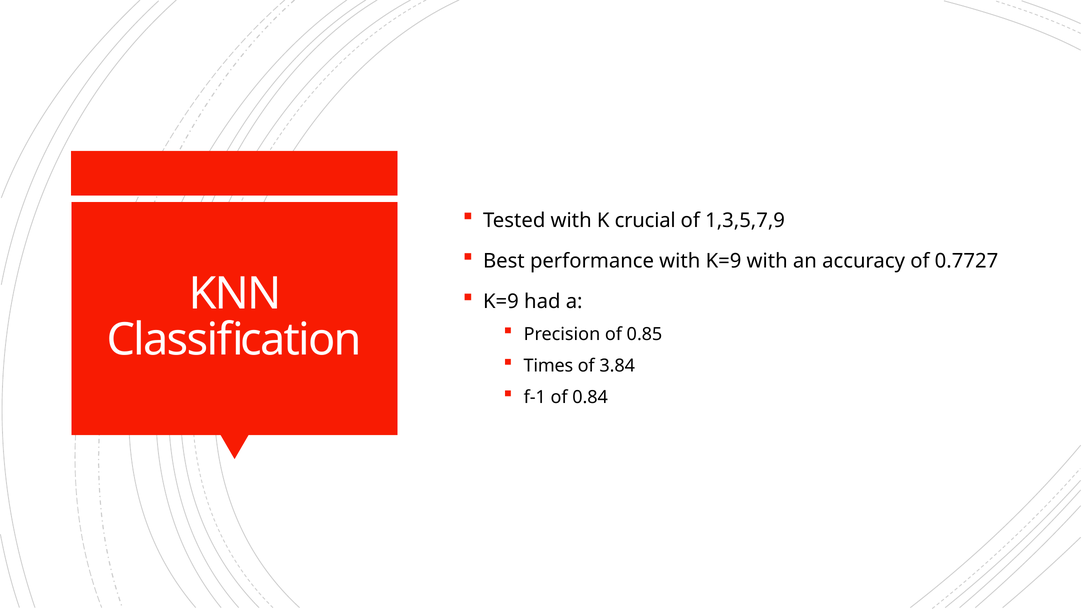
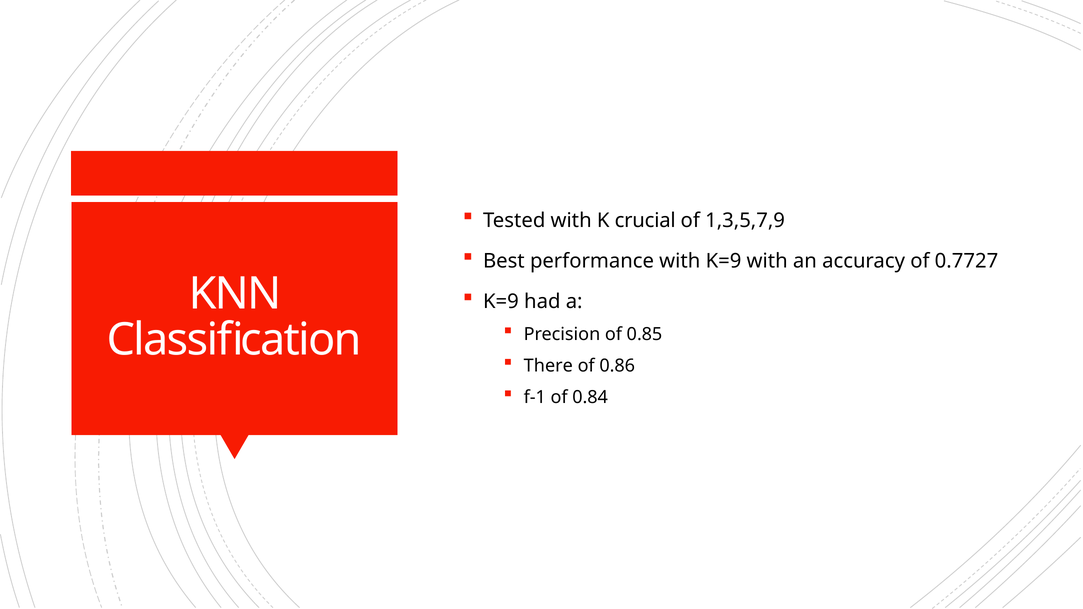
Times: Times -> There
3.84: 3.84 -> 0.86
